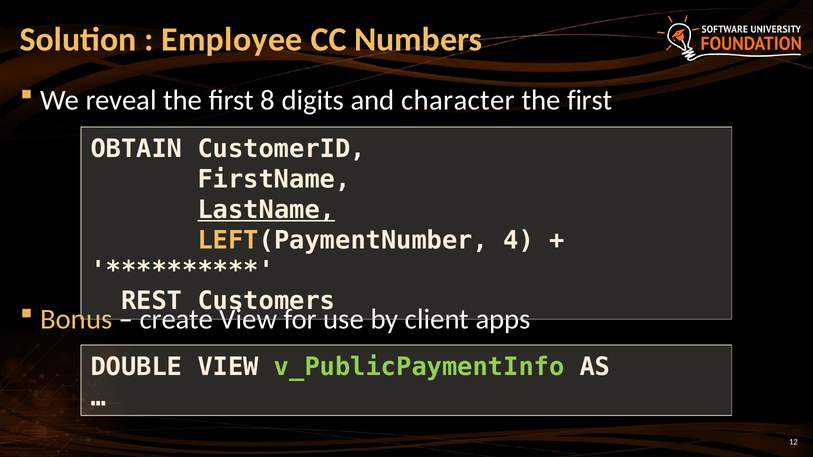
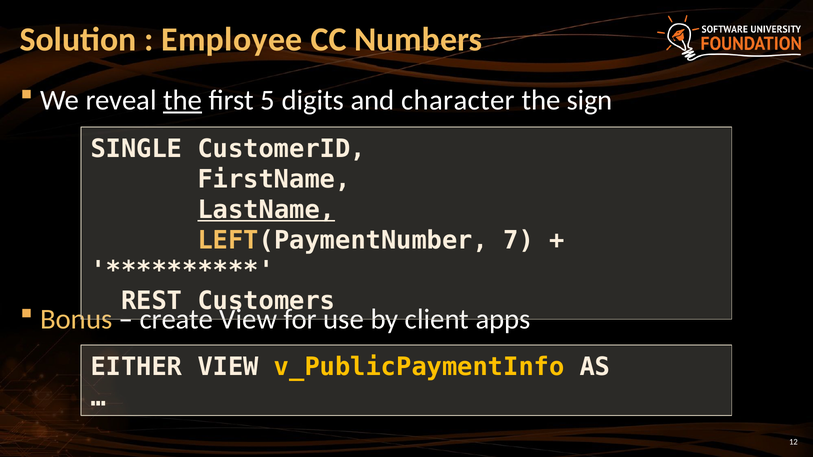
the at (183, 100) underline: none -> present
8: 8 -> 5
first at (590, 100): first -> sign
OBTAIN: OBTAIN -> SINGLE
4: 4 -> 7
DOUBLE: DOUBLE -> EITHER
v_PublicPaymentInfo colour: light green -> yellow
